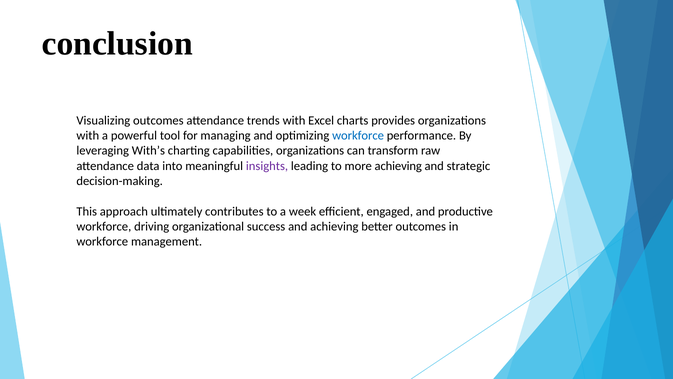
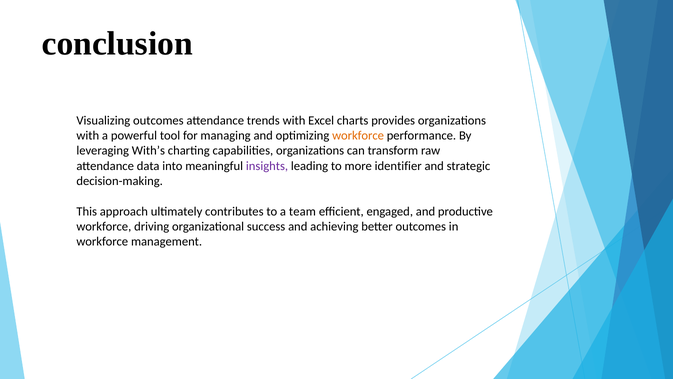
workforce at (358, 135) colour: blue -> orange
more achieving: achieving -> identifier
week: week -> team
